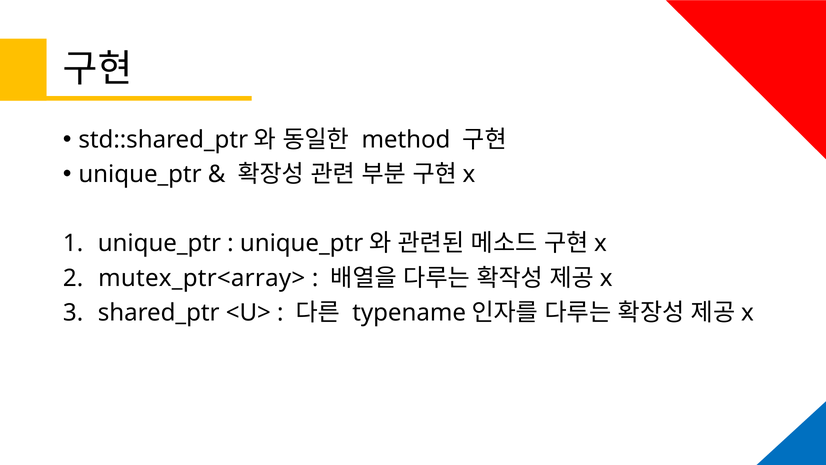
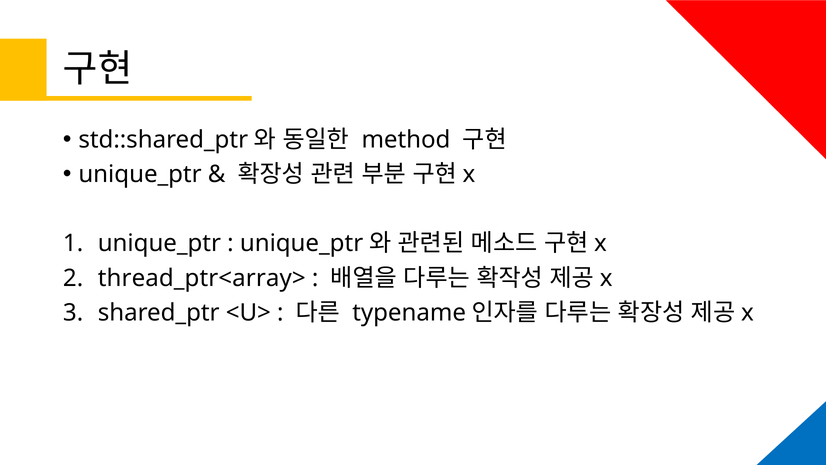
mutex_ptr<array>: mutex_ptr<array> -> thread_ptr<array>
